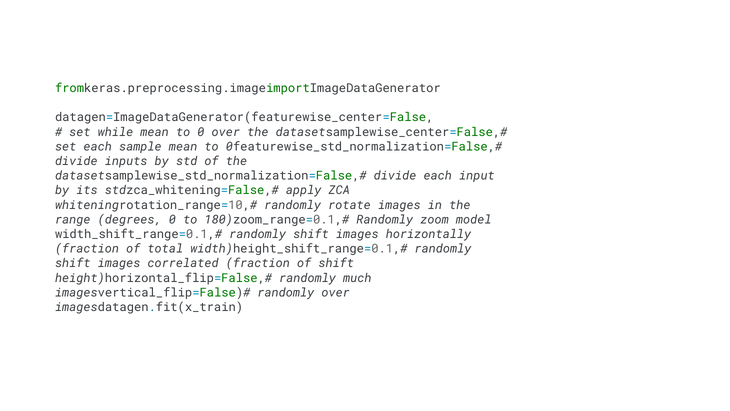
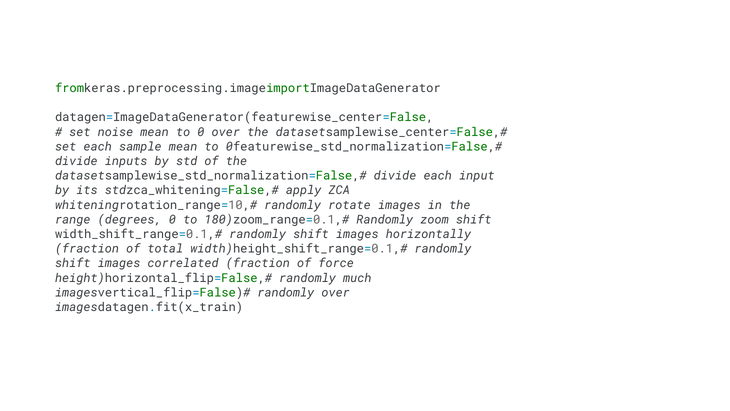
while: while -> noise
zoom model: model -> shift
of shift: shift -> force
